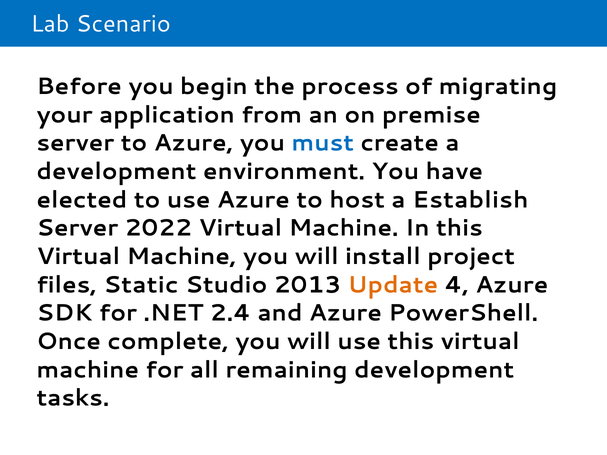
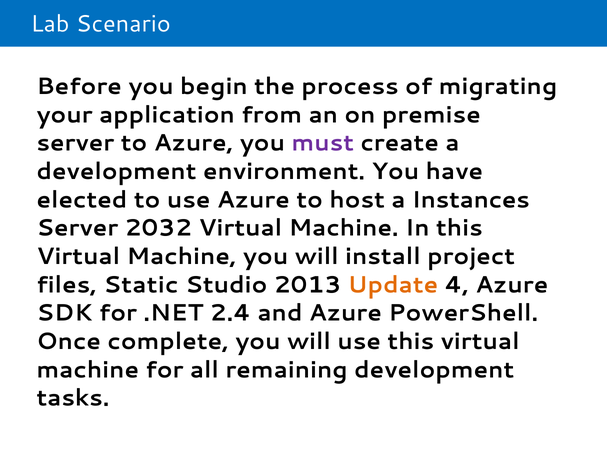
must colour: blue -> purple
Establish: Establish -> Instances
2022: 2022 -> 2032
